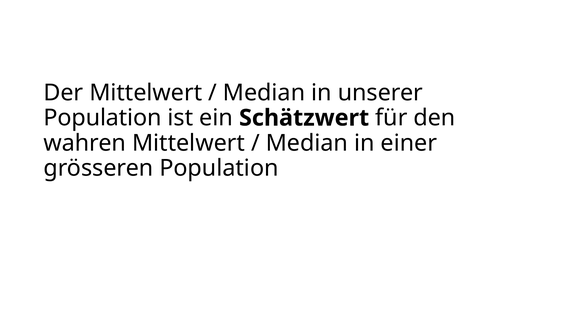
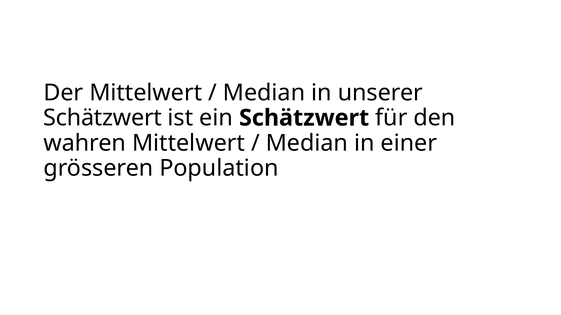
Population at (103, 118): Population -> Schätzwert
